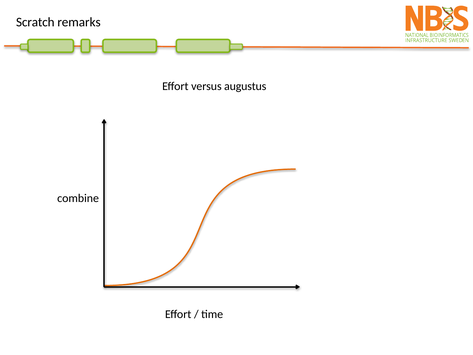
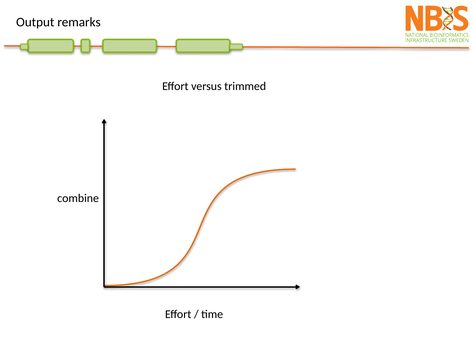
Scratch: Scratch -> Output
augustus: augustus -> trimmed
